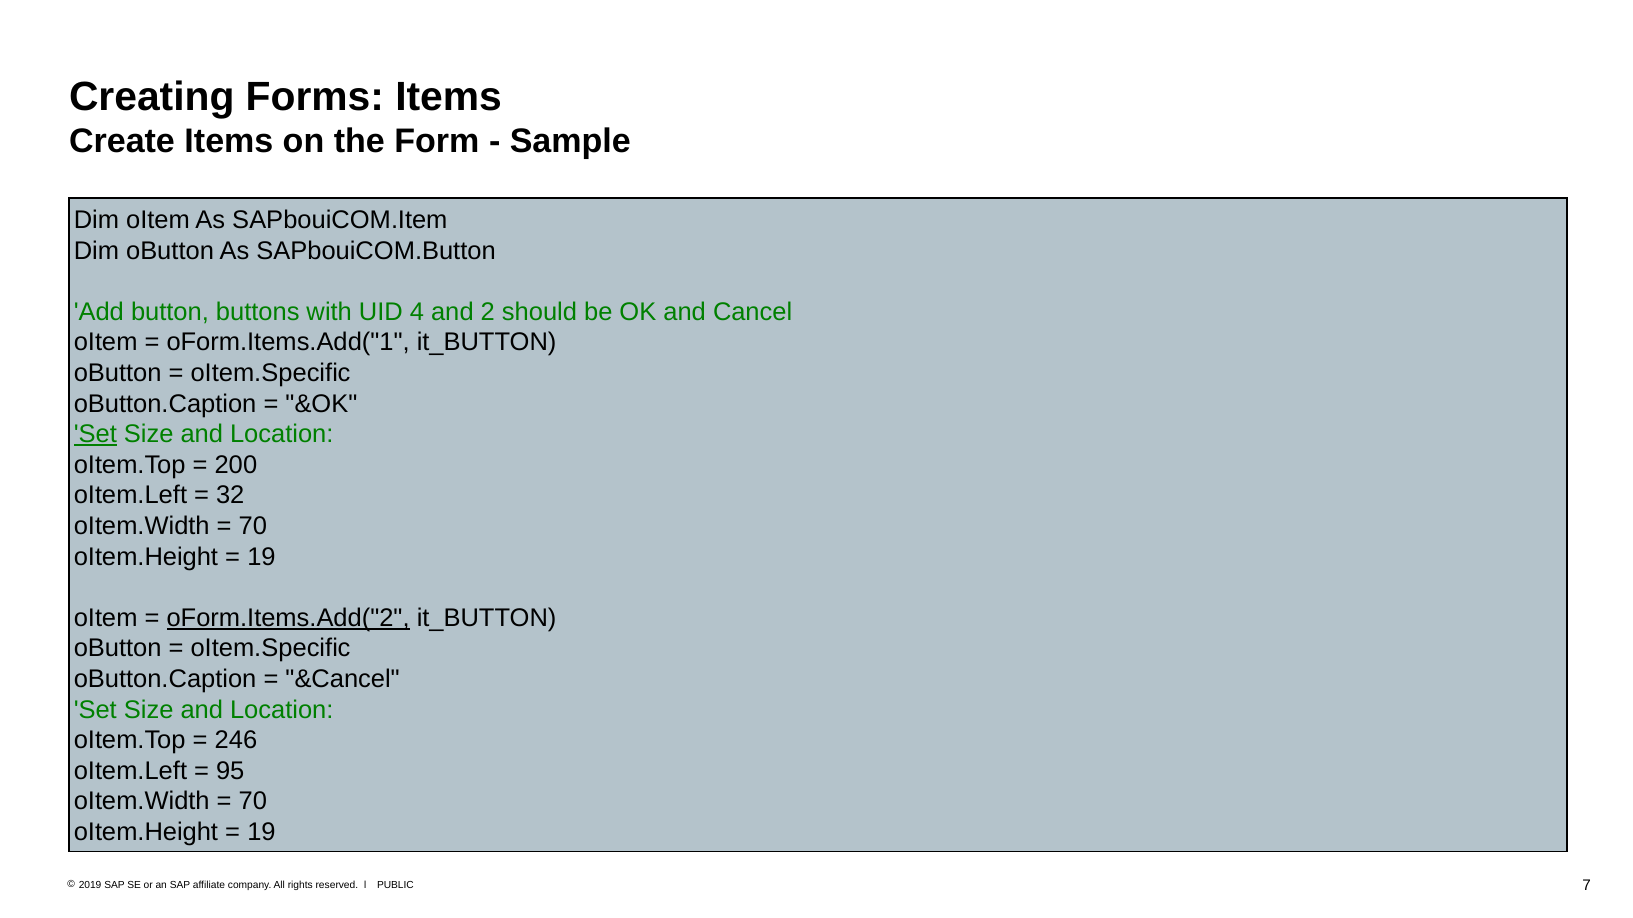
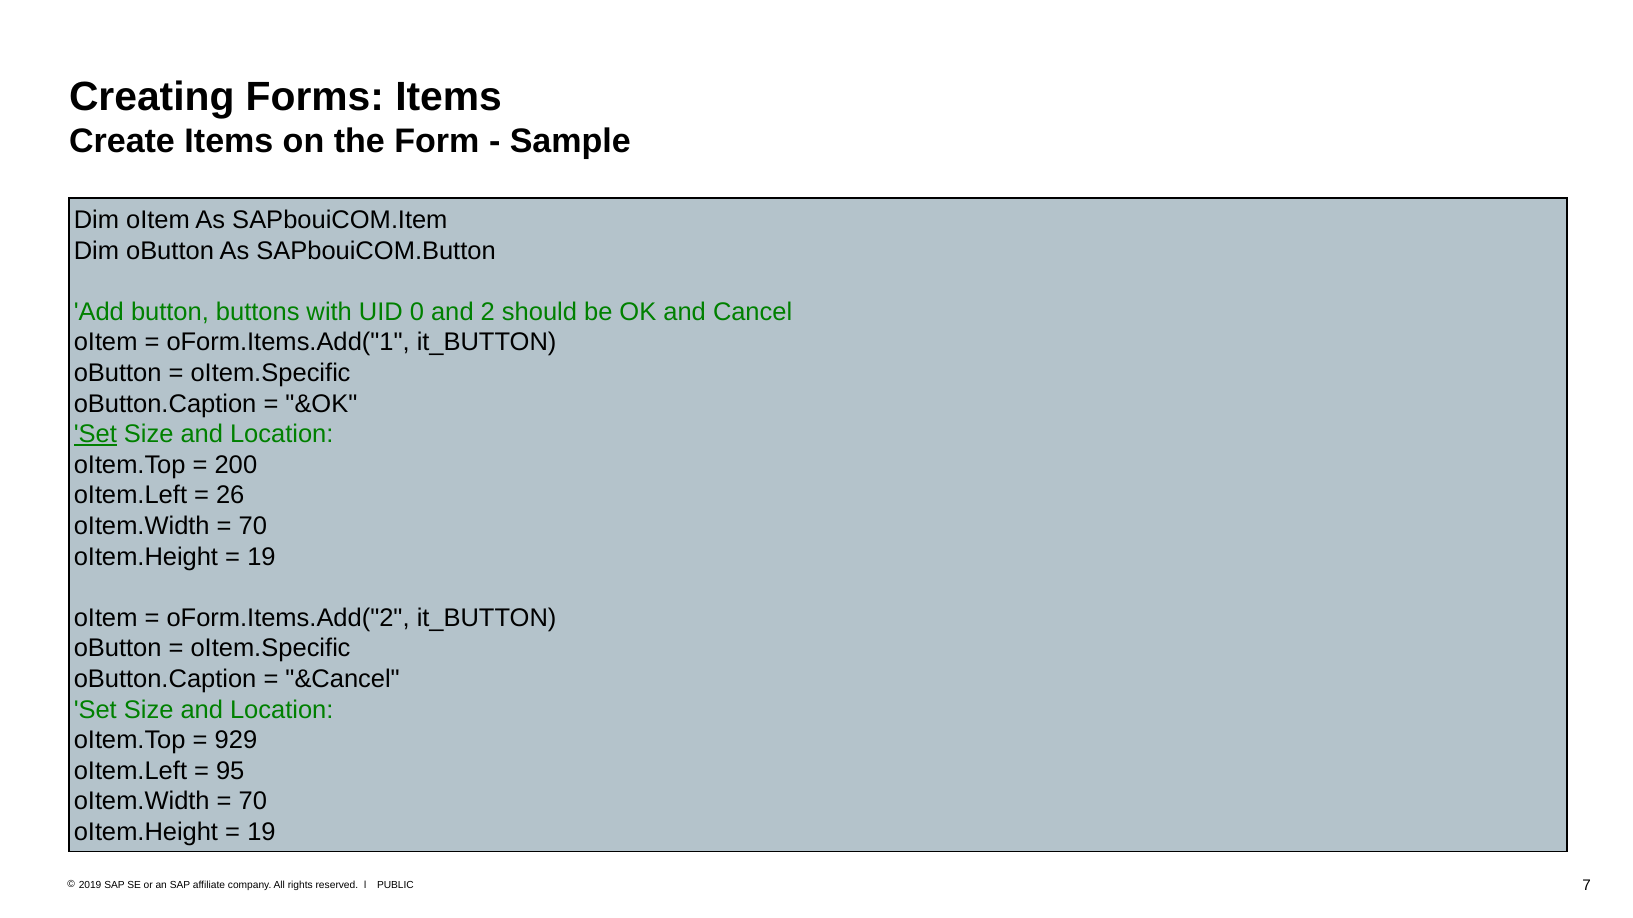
4: 4 -> 0
32: 32 -> 26
oForm.Items.Add("2 underline: present -> none
246: 246 -> 929
